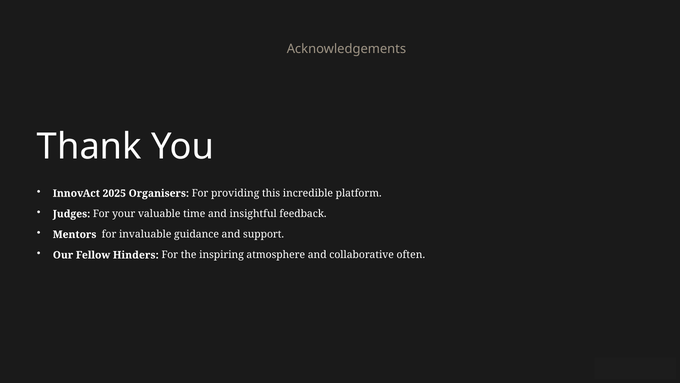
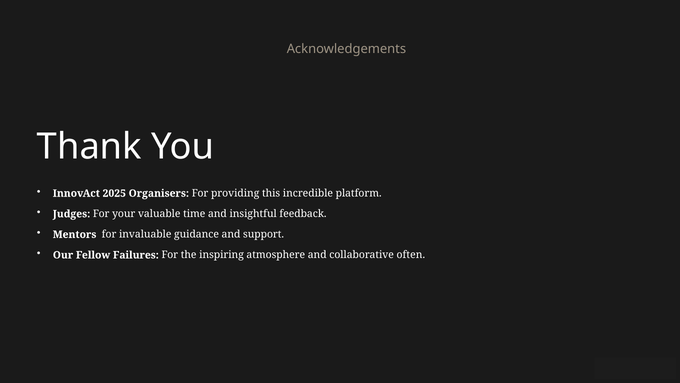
Hinders: Hinders -> Failures
